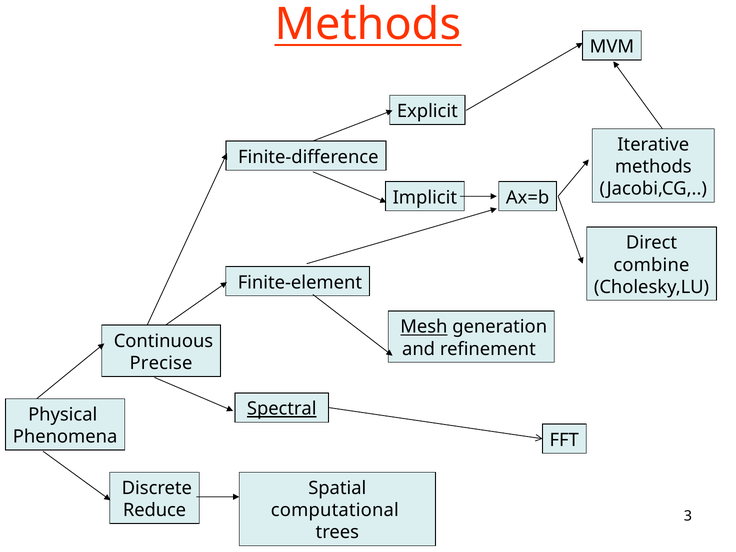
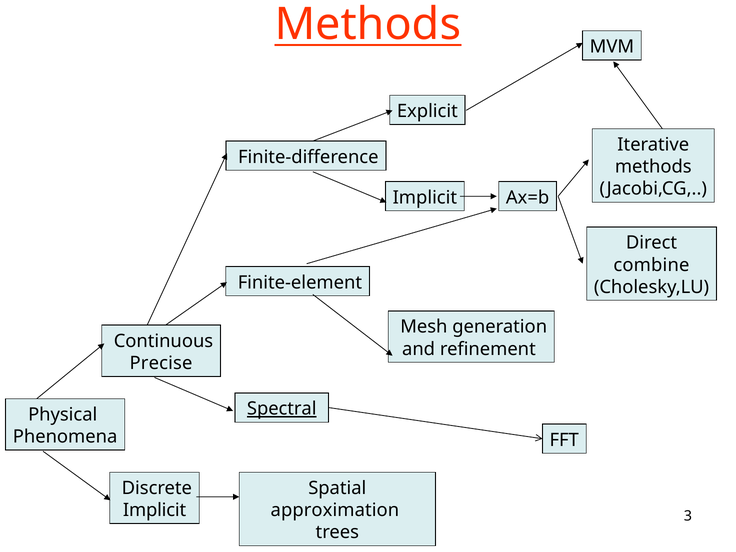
Mesh underline: present -> none
Reduce at (155, 510): Reduce -> Implicit
computational: computational -> approximation
